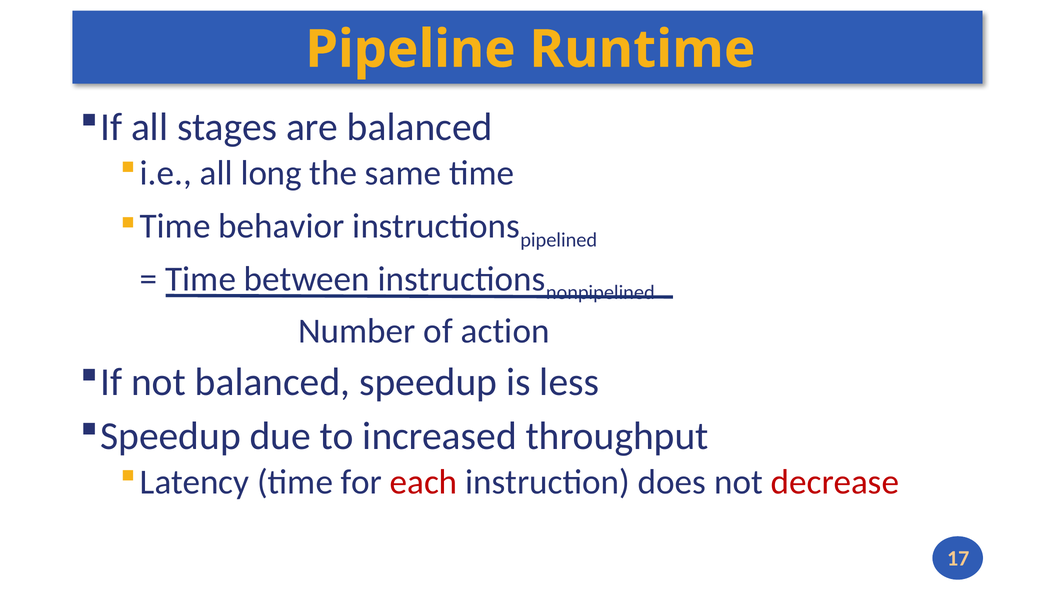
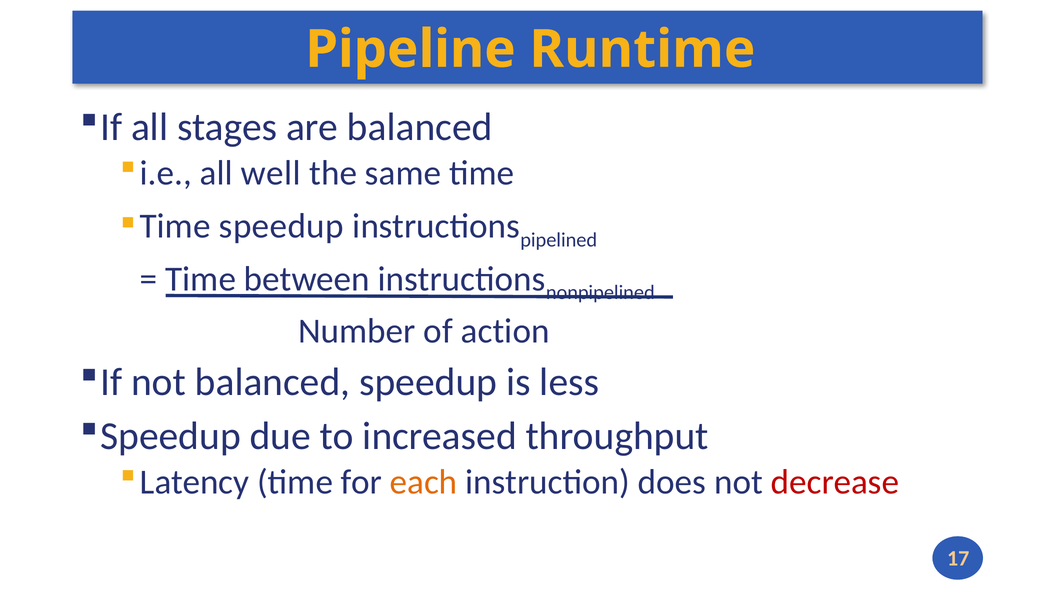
long: long -> well
behavior at (281, 226): behavior -> speedup
each colour: red -> orange
